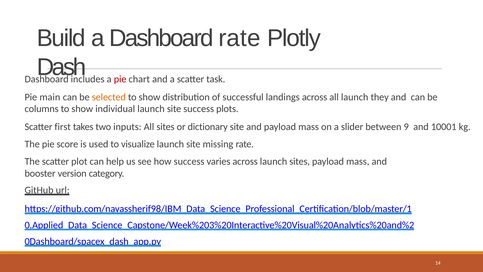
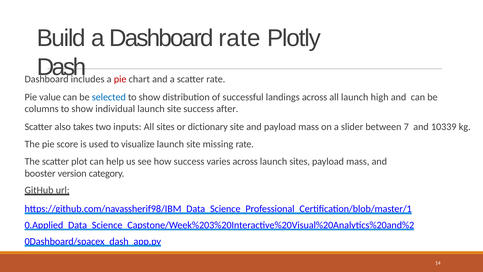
scatter task: task -> rate
main: main -> value
selected colour: orange -> blue
they: they -> high
plots: plots -> after
first: first -> also
9: 9 -> 7
10001: 10001 -> 10339
